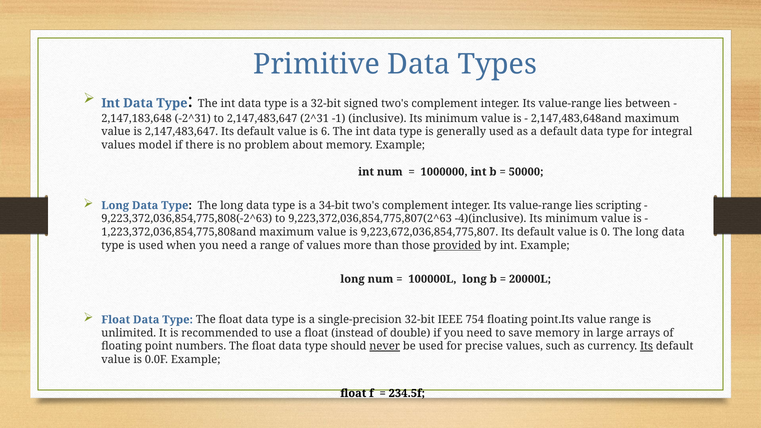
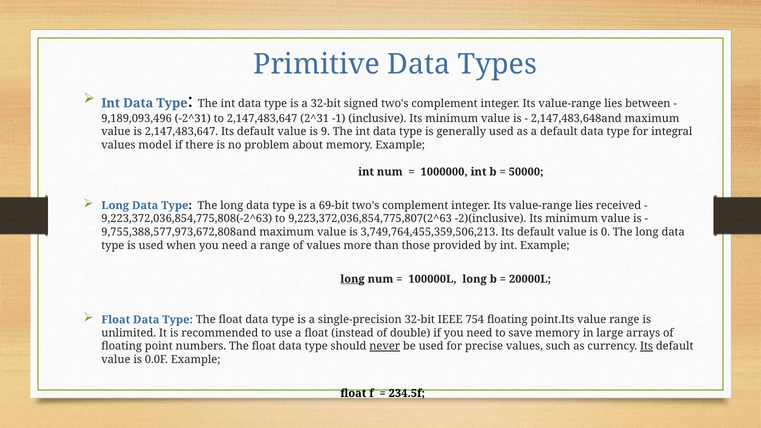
2,147,183,648: 2,147,183,648 -> 9,189,093,496
6: 6 -> 9
34-bit: 34-bit -> 69-bit
scripting: scripting -> received
-4)(inclusive: -4)(inclusive -> -2)(inclusive
1,223,372,036,854,775,808and: 1,223,372,036,854,775,808and -> 9,755,388,577,973,672,808and
9,223,672,036,854,775,807: 9,223,672,036,854,775,807 -> 3,749,764,455,359,506,213
provided underline: present -> none
long at (353, 279) underline: none -> present
